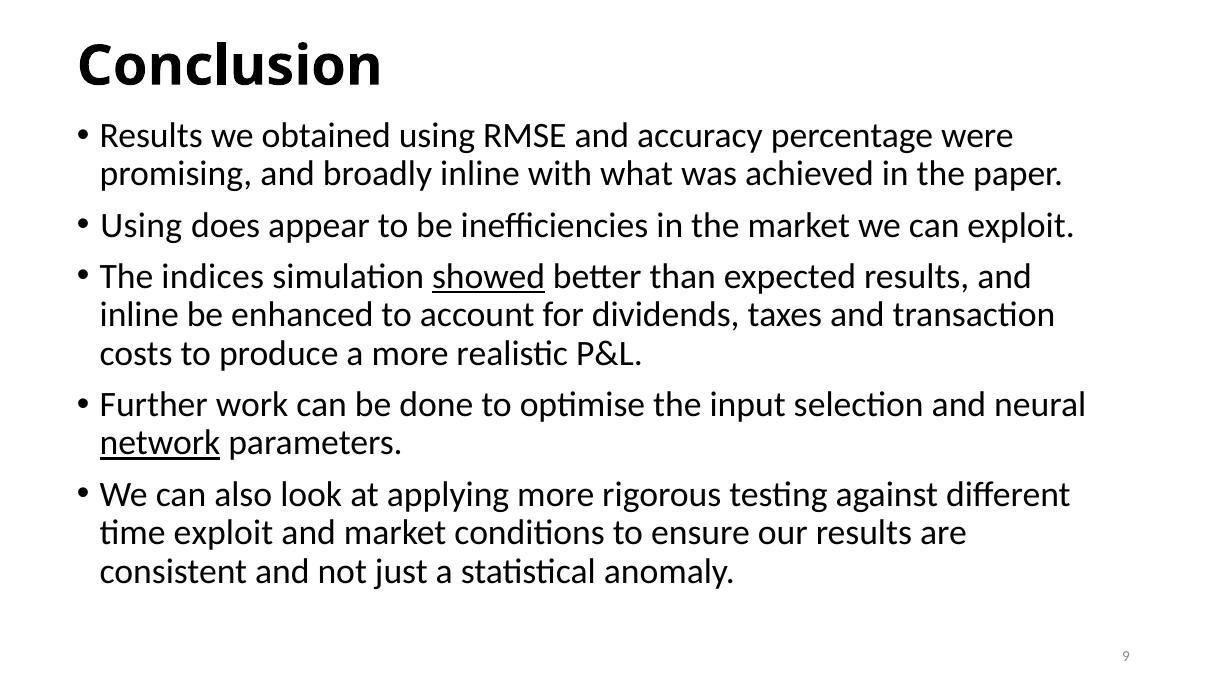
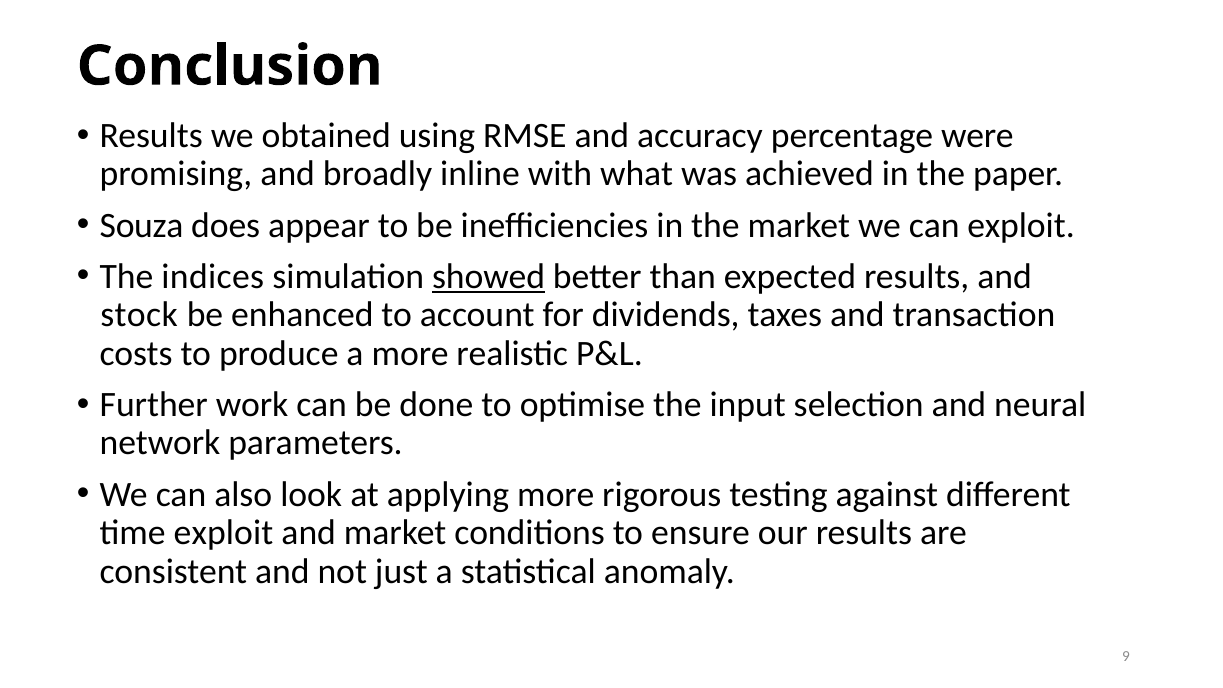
Using at (141, 225): Using -> Souza
inline at (139, 315): inline -> stock
network underline: present -> none
